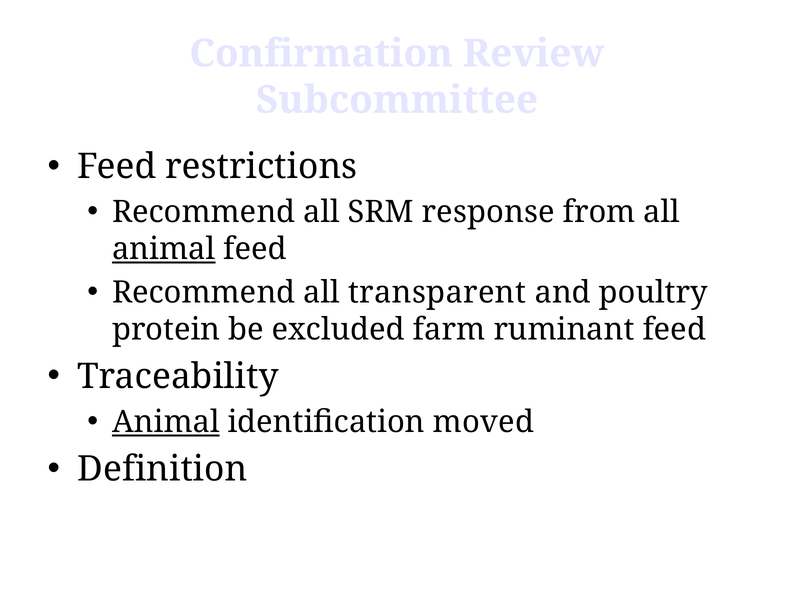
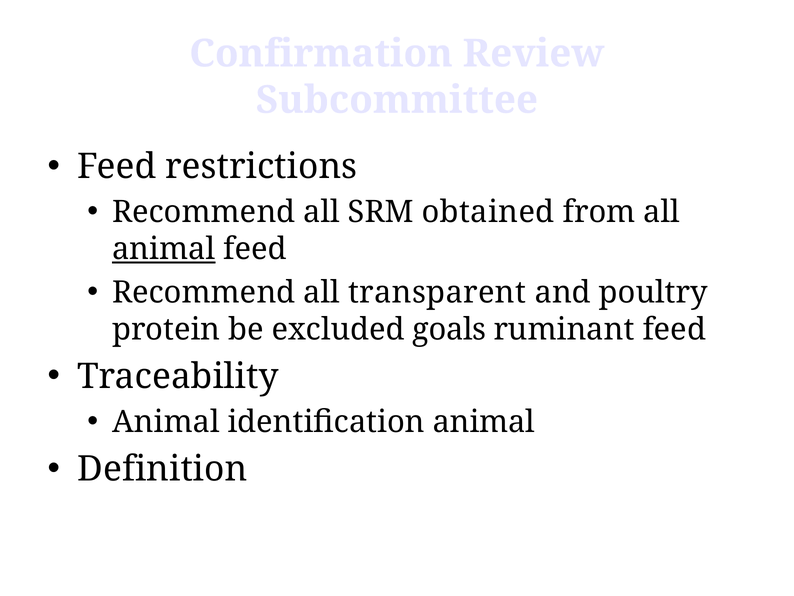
response: response -> obtained
farm: farm -> goals
Animal at (166, 422) underline: present -> none
identification moved: moved -> animal
